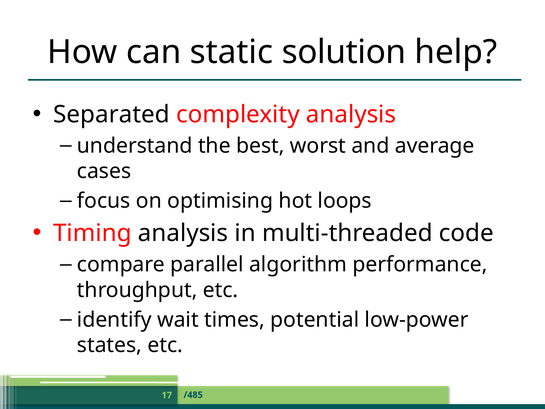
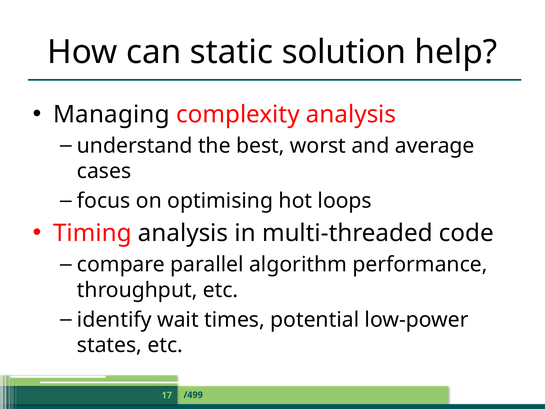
Separated: Separated -> Managing
/485: /485 -> /499
